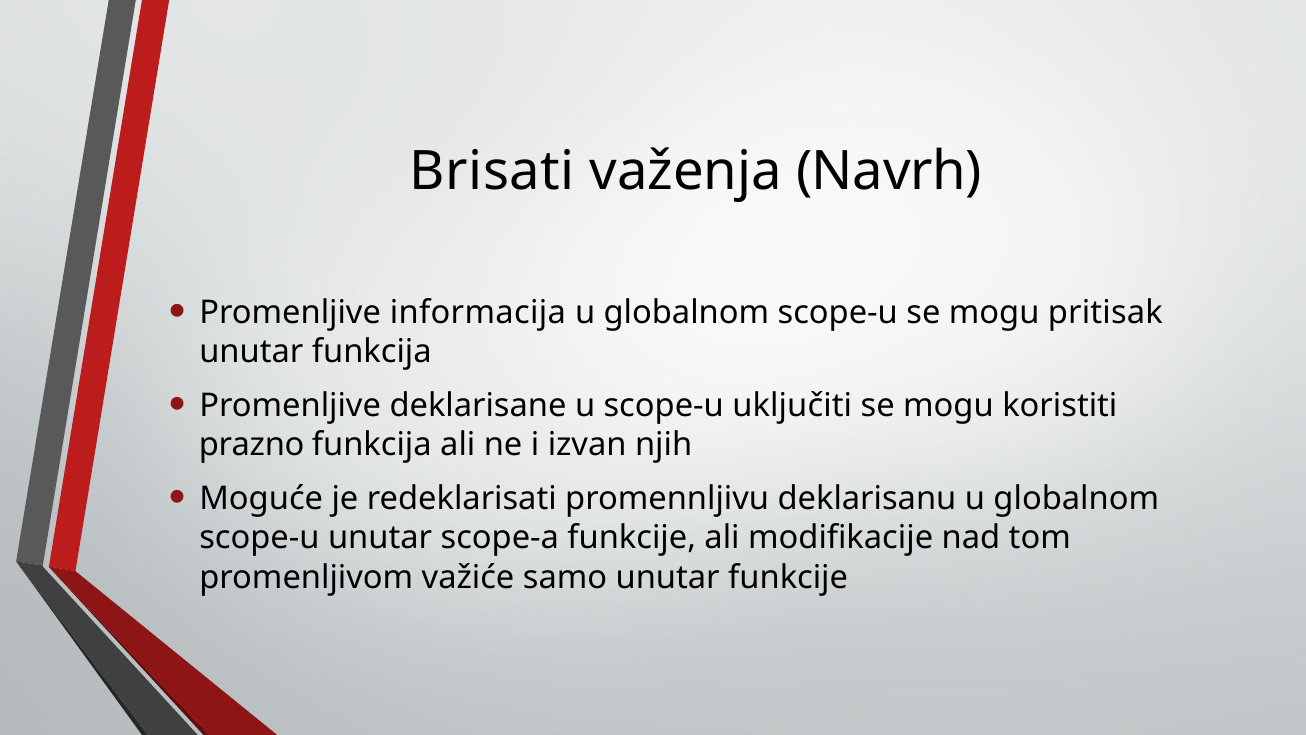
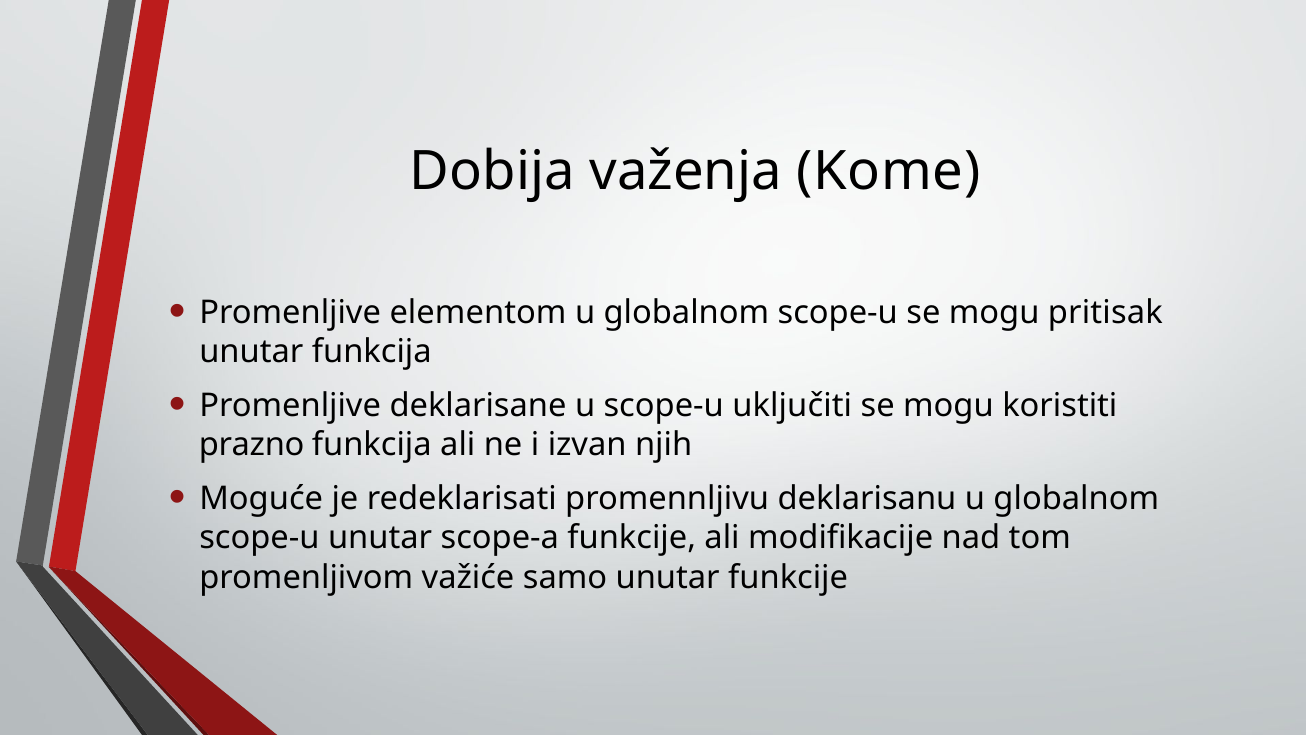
Brisati: Brisati -> Dobija
Navrh: Navrh -> Kome
informacija: informacija -> elementom
